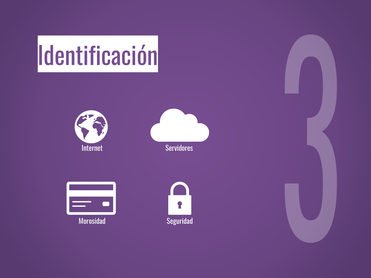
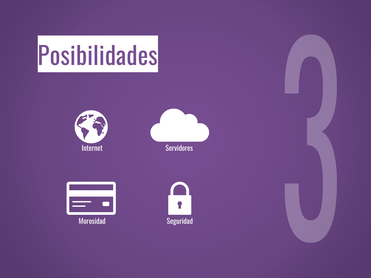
Identificación: Identificación -> Posibilidades
